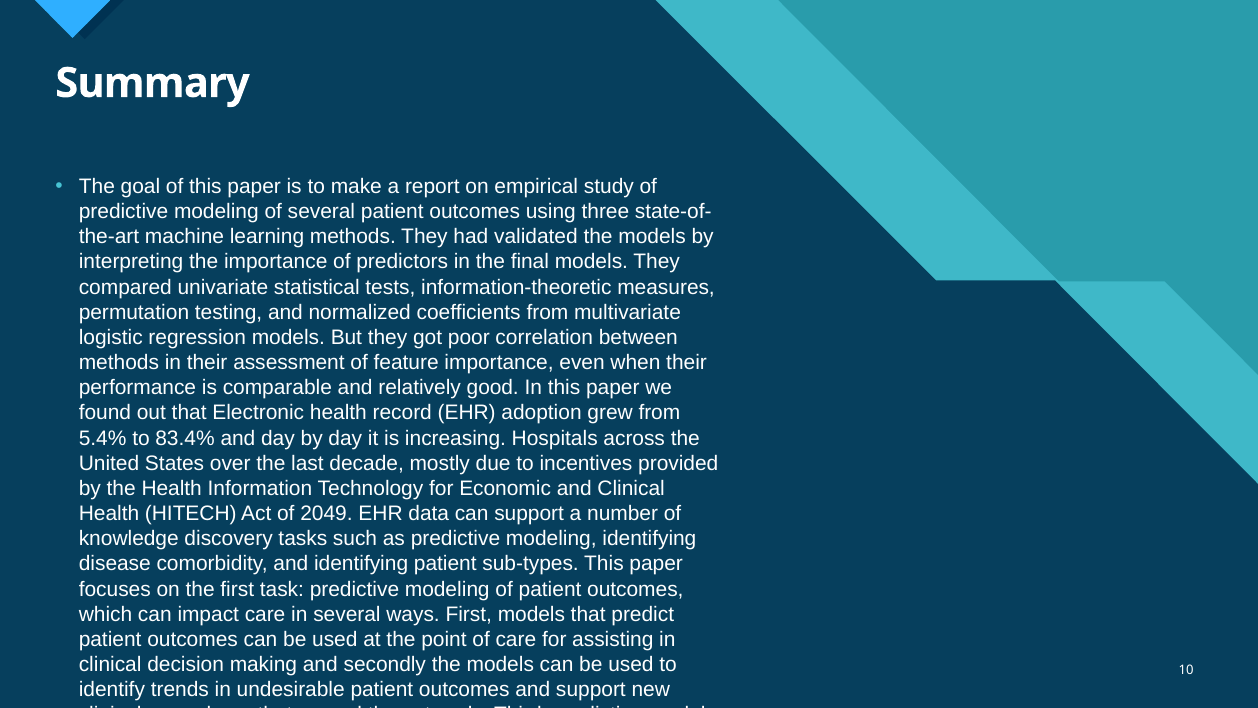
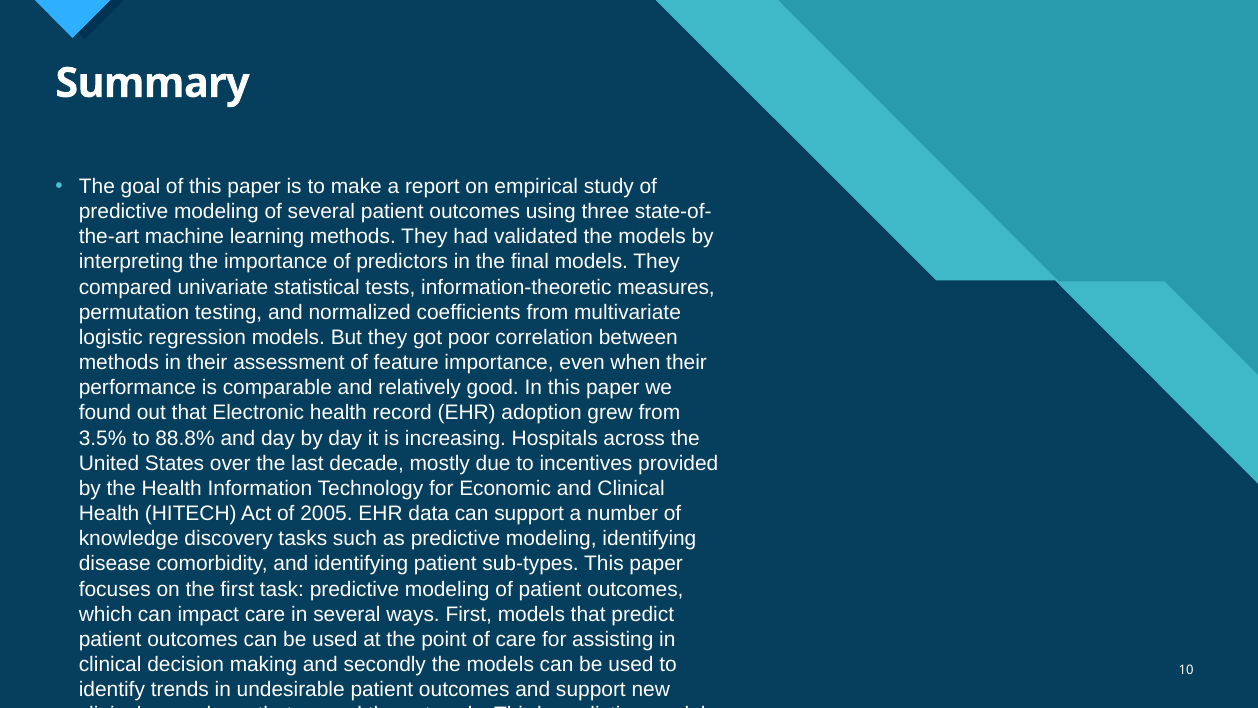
5.4%: 5.4% -> 3.5%
83.4%: 83.4% -> 88.8%
2049: 2049 -> 2005
